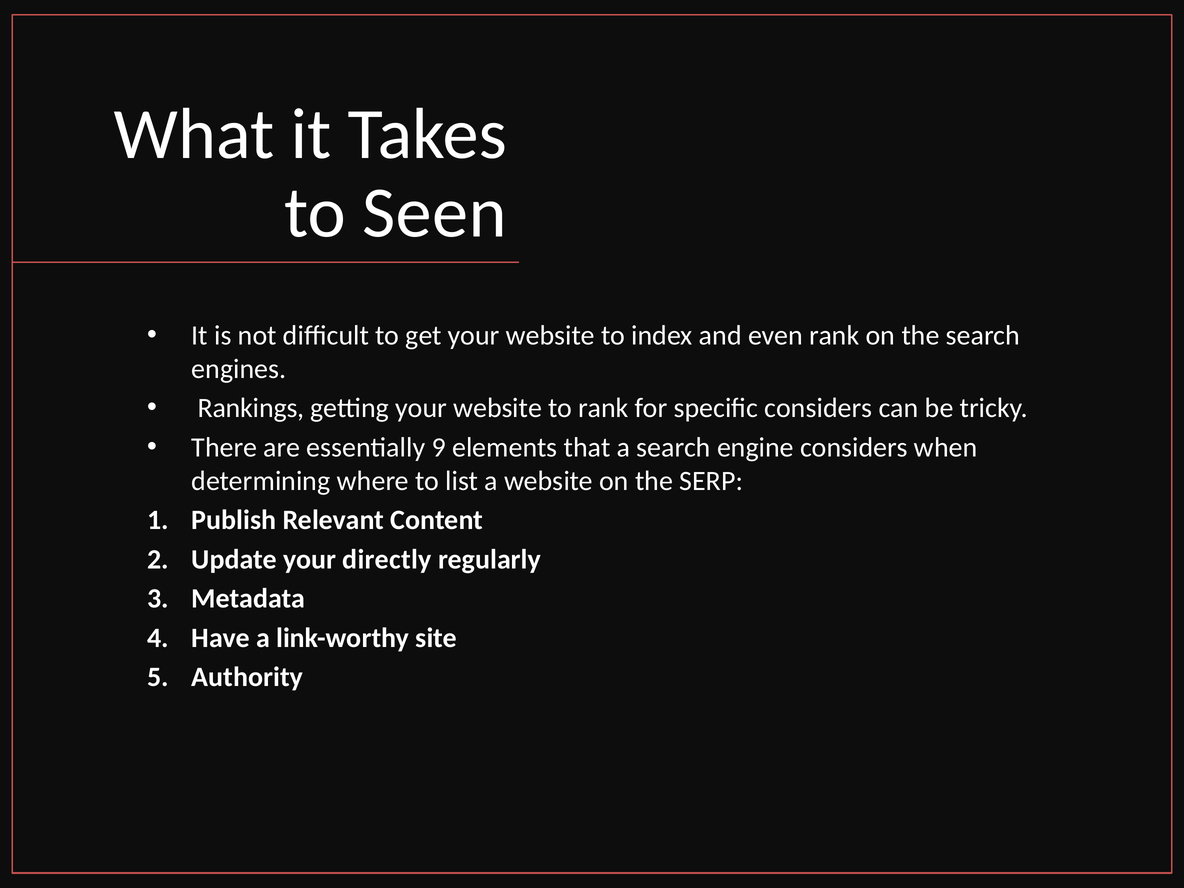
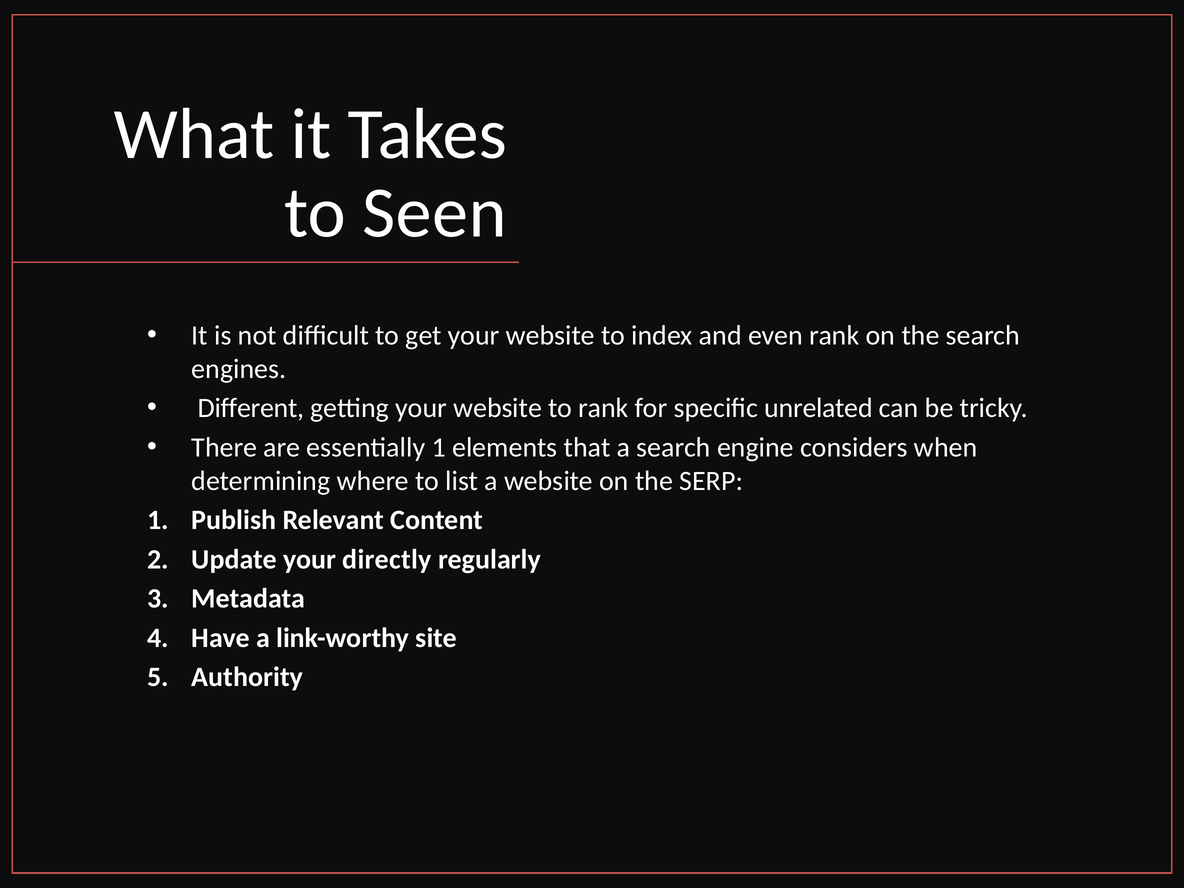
Rankings: Rankings -> Different
specific considers: considers -> unrelated
essentially 9: 9 -> 1
